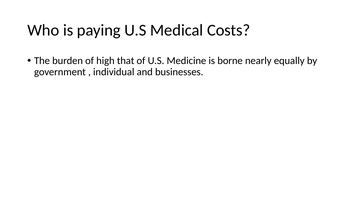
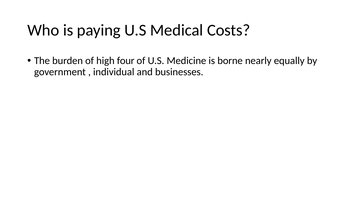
that: that -> four
